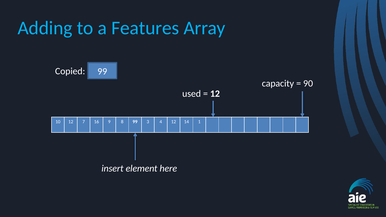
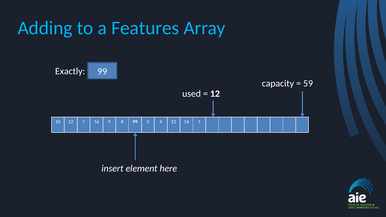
Copied: Copied -> Exactly
90: 90 -> 59
